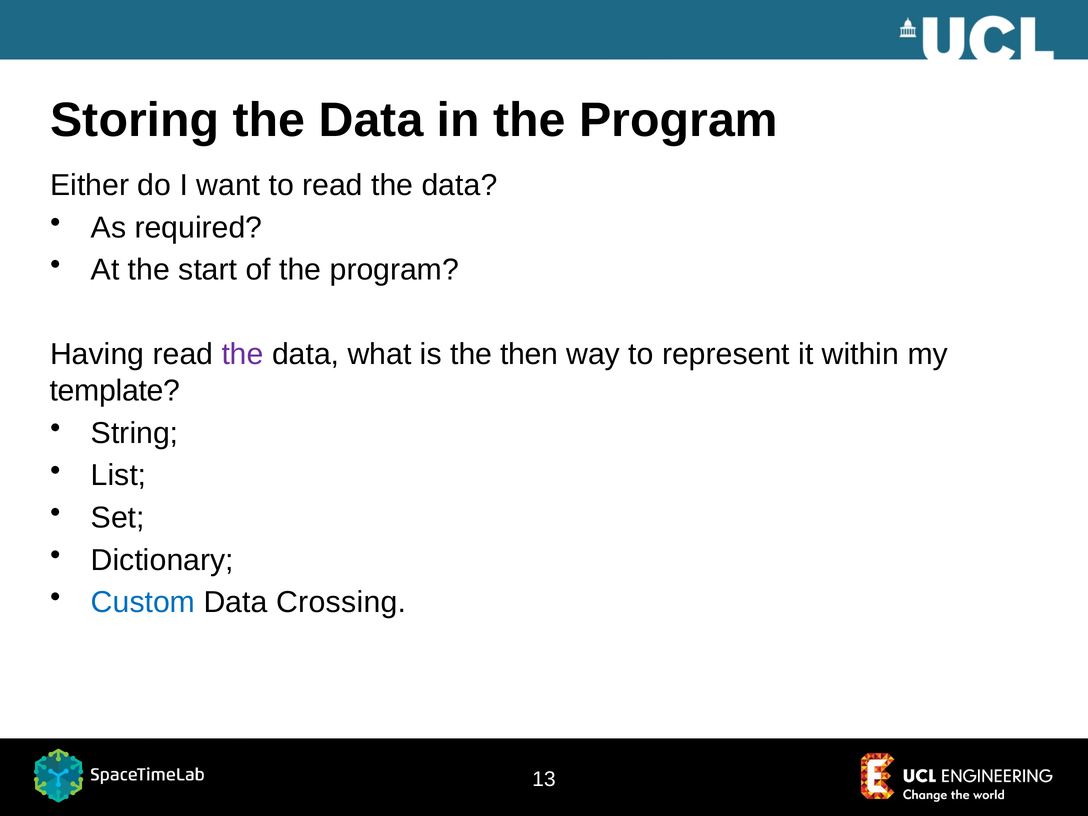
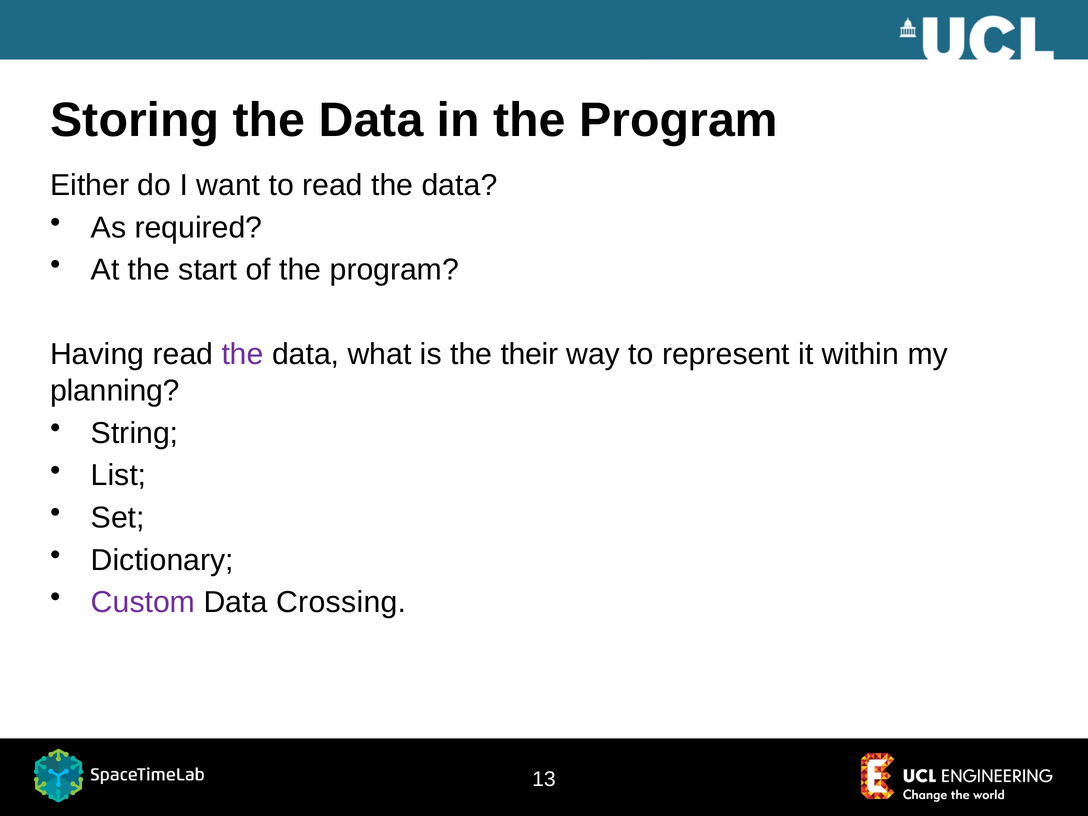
then: then -> their
template: template -> planning
Custom colour: blue -> purple
